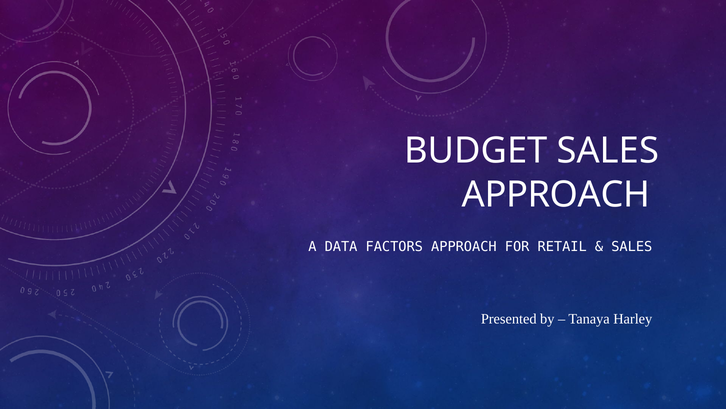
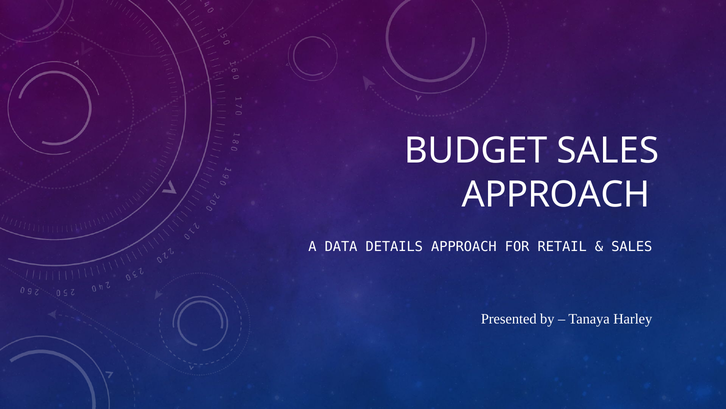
FACTORS: FACTORS -> DETAILS
